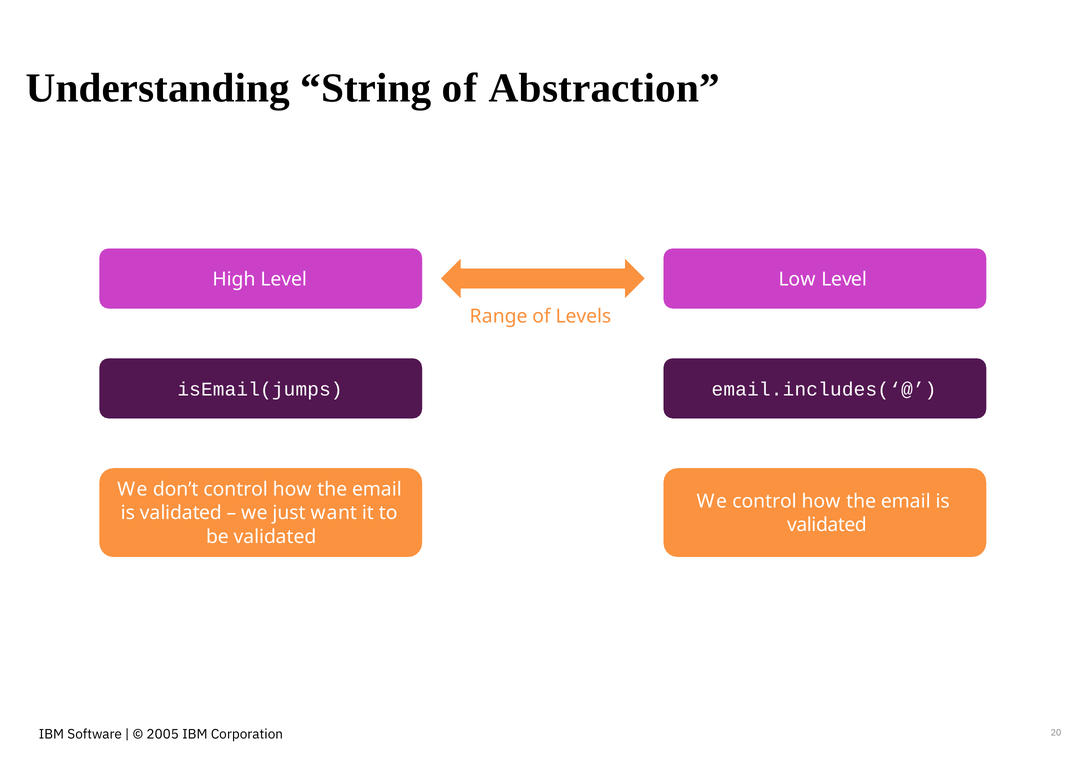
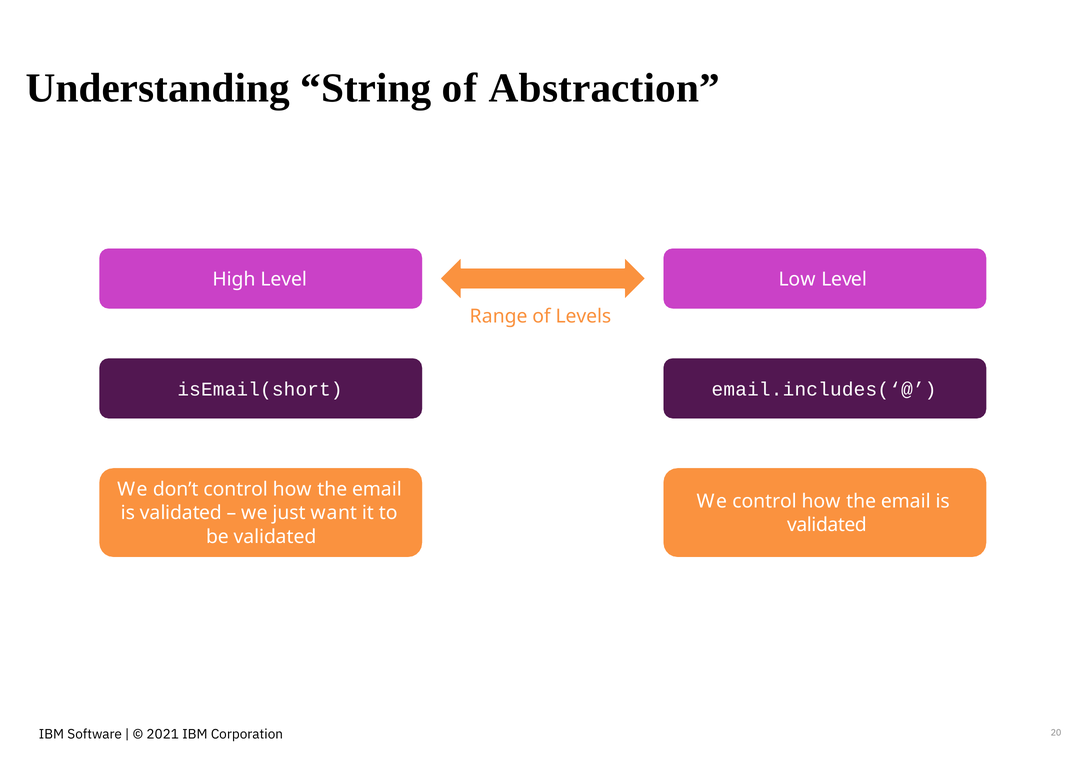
isEmail(jumps: isEmail(jumps -> isEmail(short
2005: 2005 -> 2021
